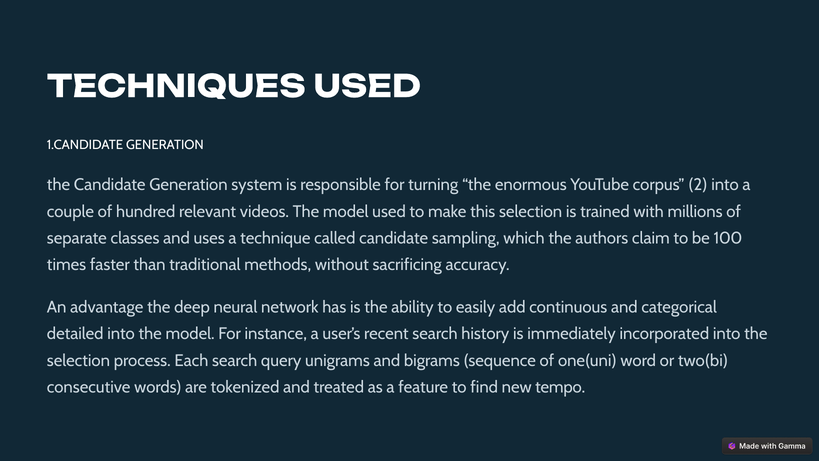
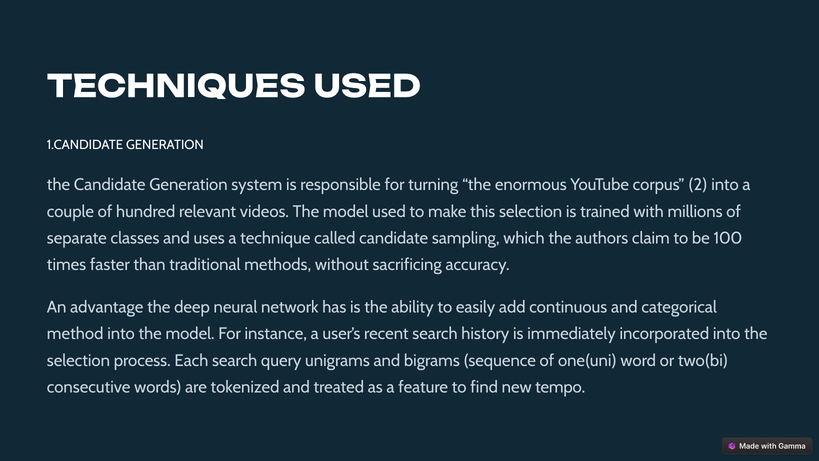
detailed: detailed -> method
